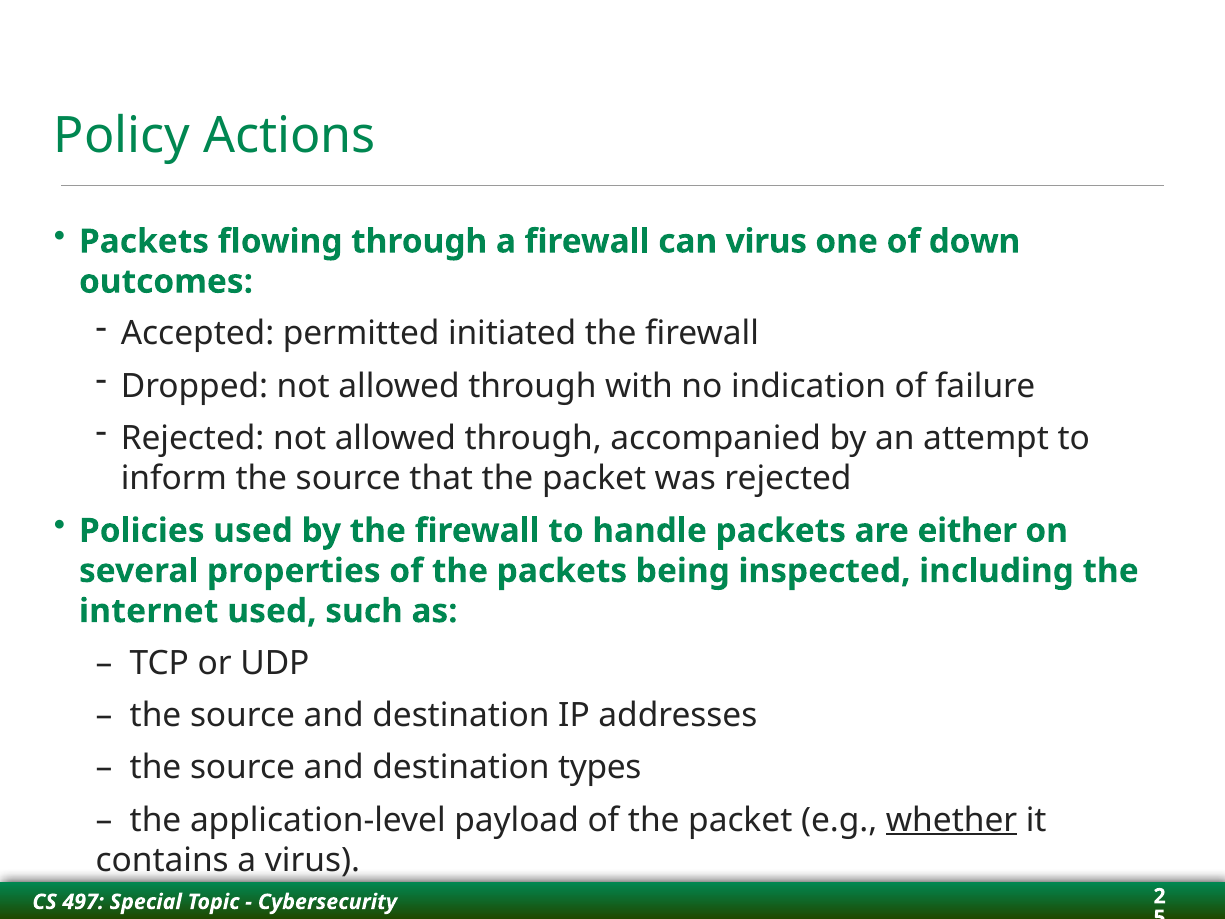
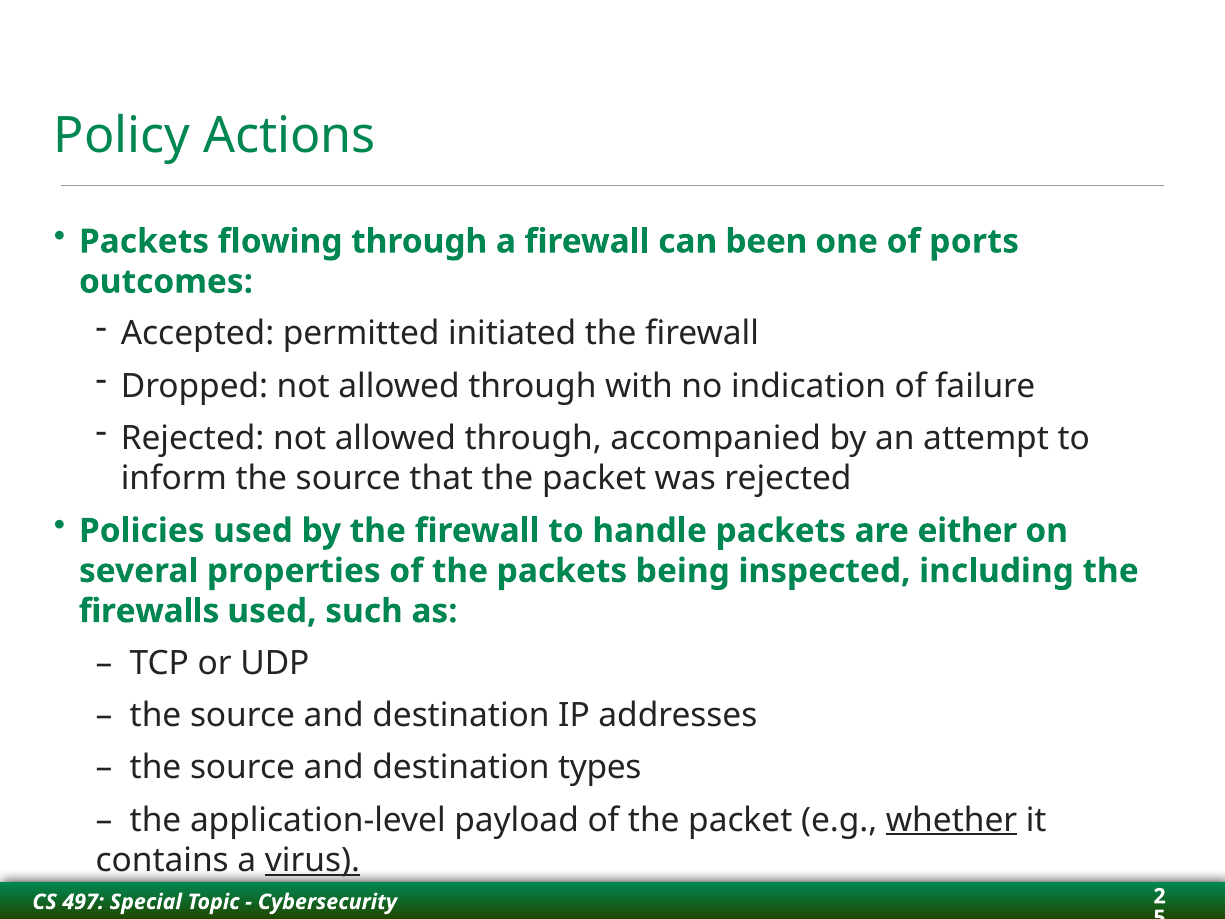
can virus: virus -> been
down: down -> ports
internet: internet -> firewalls
virus at (312, 860) underline: none -> present
